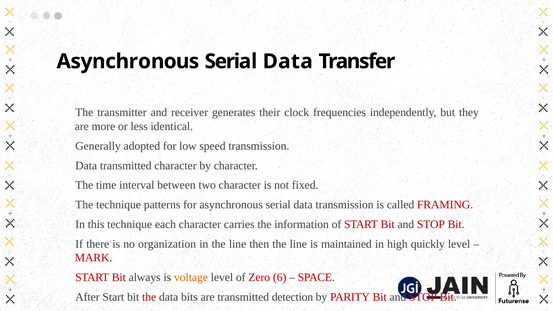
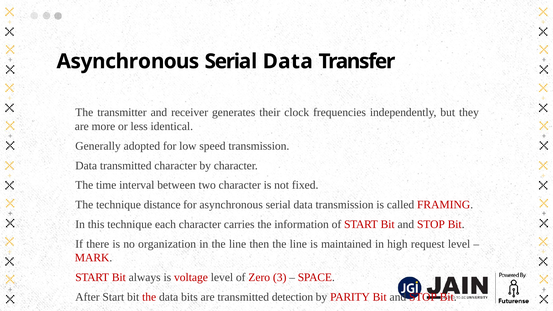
patterns: patterns -> distance
quickly: quickly -> request
voltage colour: orange -> red
6: 6 -> 3
